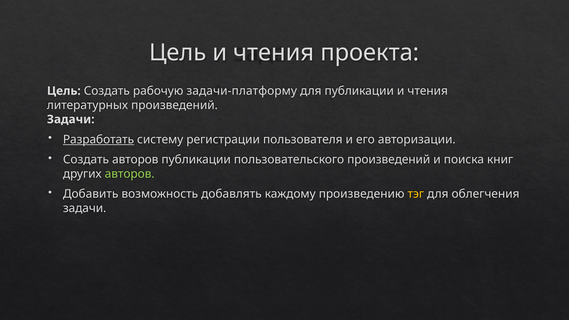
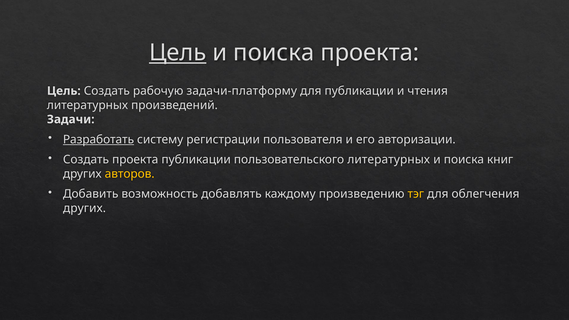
Цель at (178, 53) underline: none -> present
чтения at (274, 53): чтения -> поиска
Создать авторов: авторов -> проекта
пользовательского произведений: произведений -> литературных
авторов at (130, 174) colour: light green -> yellow
задачи at (85, 208): задачи -> других
